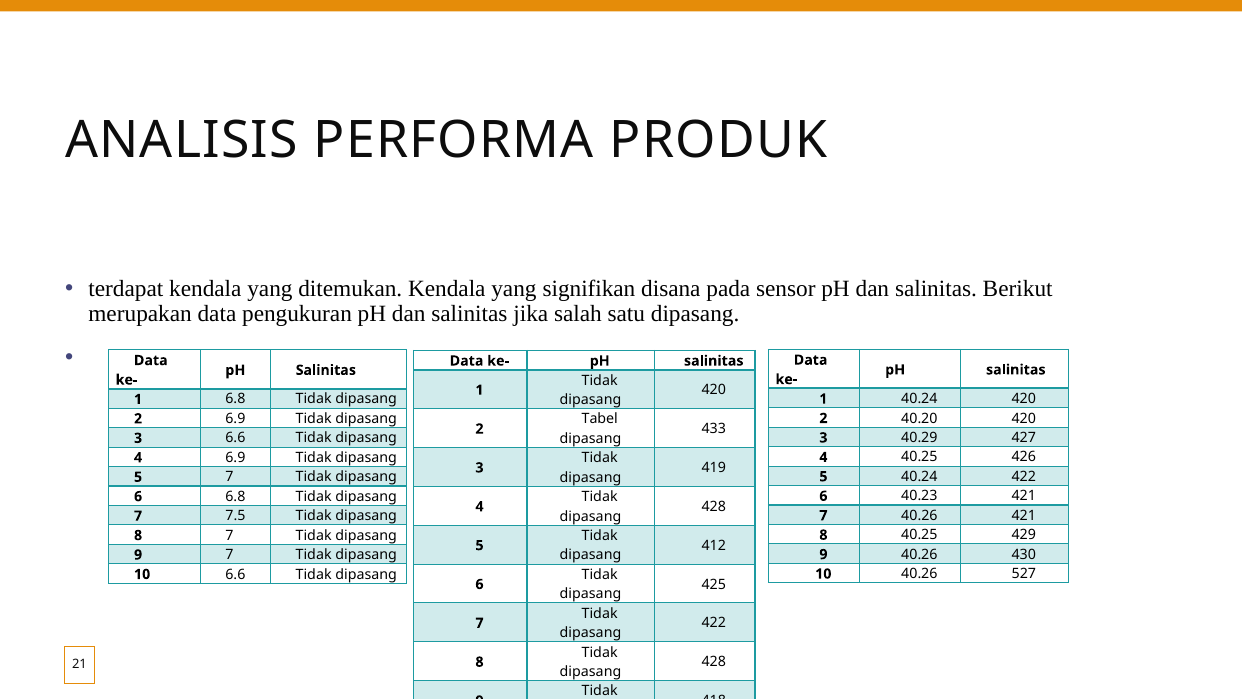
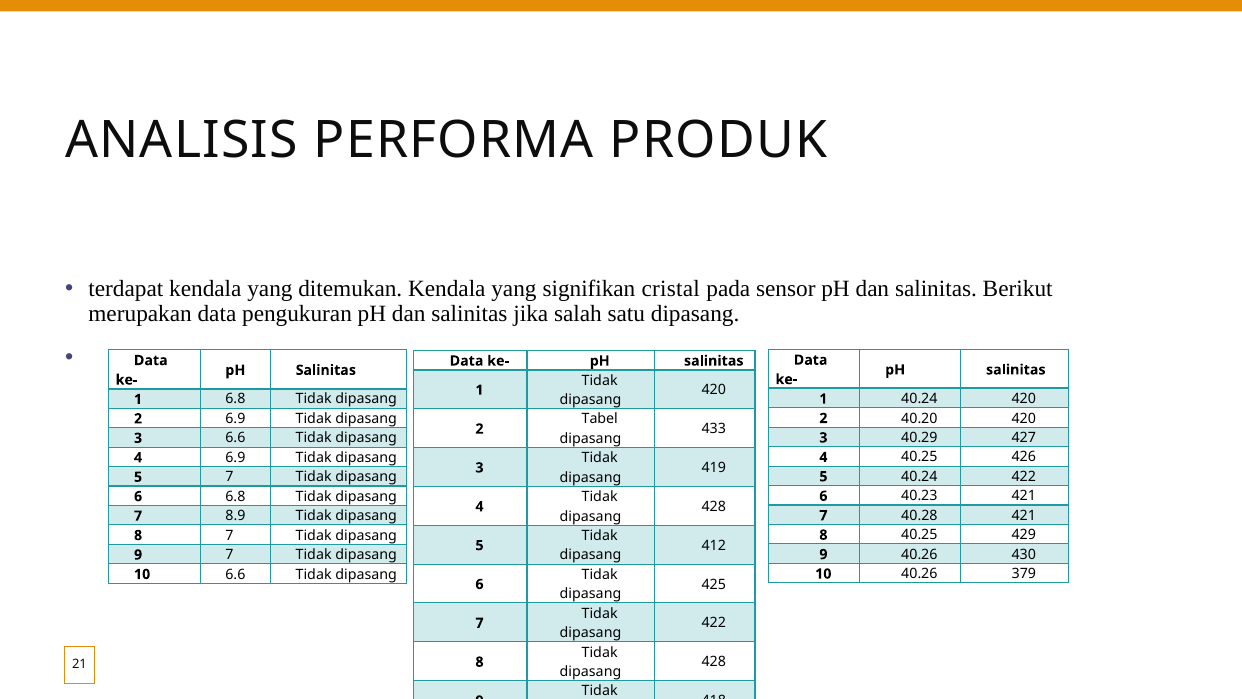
disana: disana -> cristal
7 40.26: 40.26 -> 40.28
7.5: 7.5 -> 8.9
527: 527 -> 379
